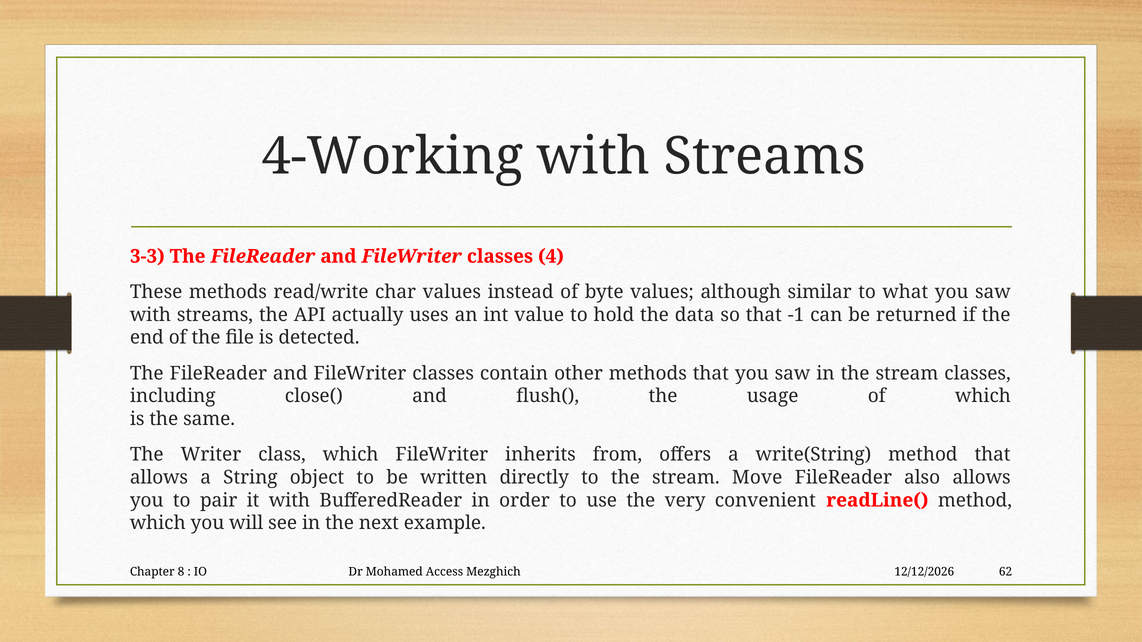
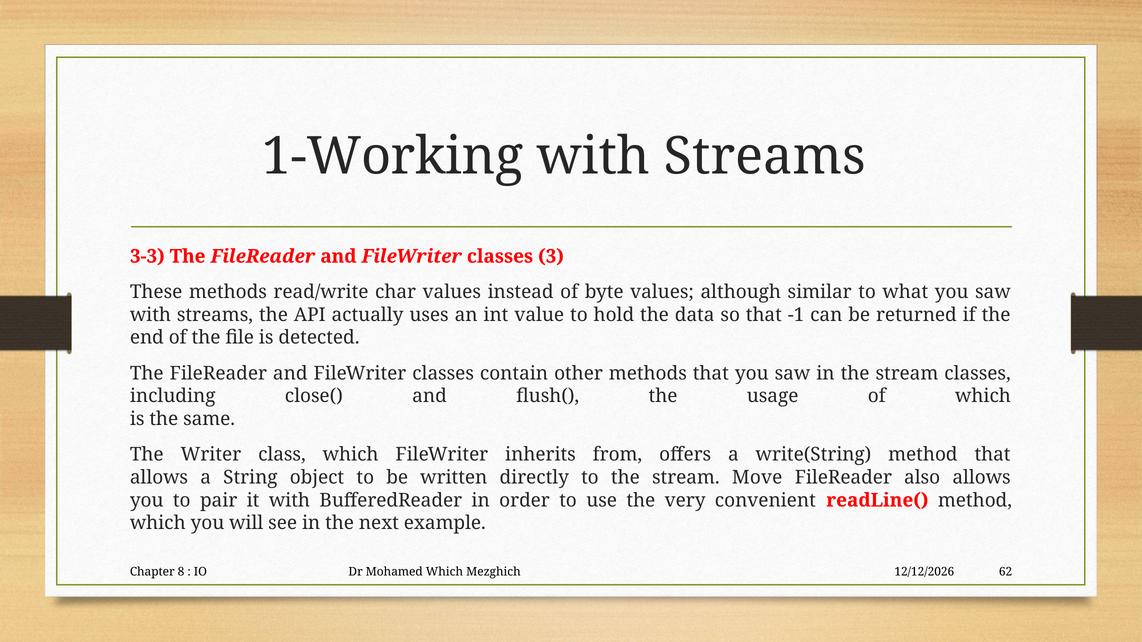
4-Working: 4-Working -> 1-Working
4: 4 -> 3
Mohamed Access: Access -> Which
